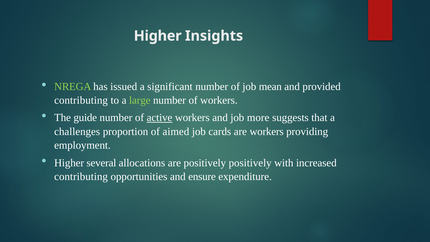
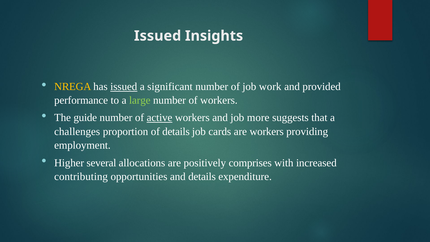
Higher at (158, 36): Higher -> Issued
NREGA colour: light green -> yellow
issued at (124, 87) underline: none -> present
mean: mean -> work
contributing at (81, 100): contributing -> performance
of aimed: aimed -> details
positively positively: positively -> comprises
and ensure: ensure -> details
